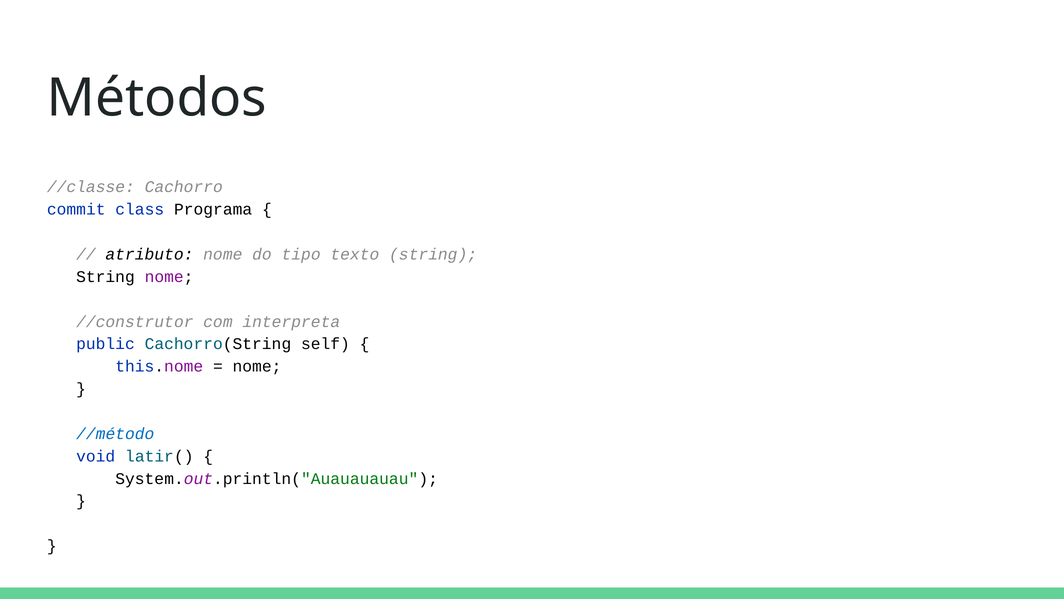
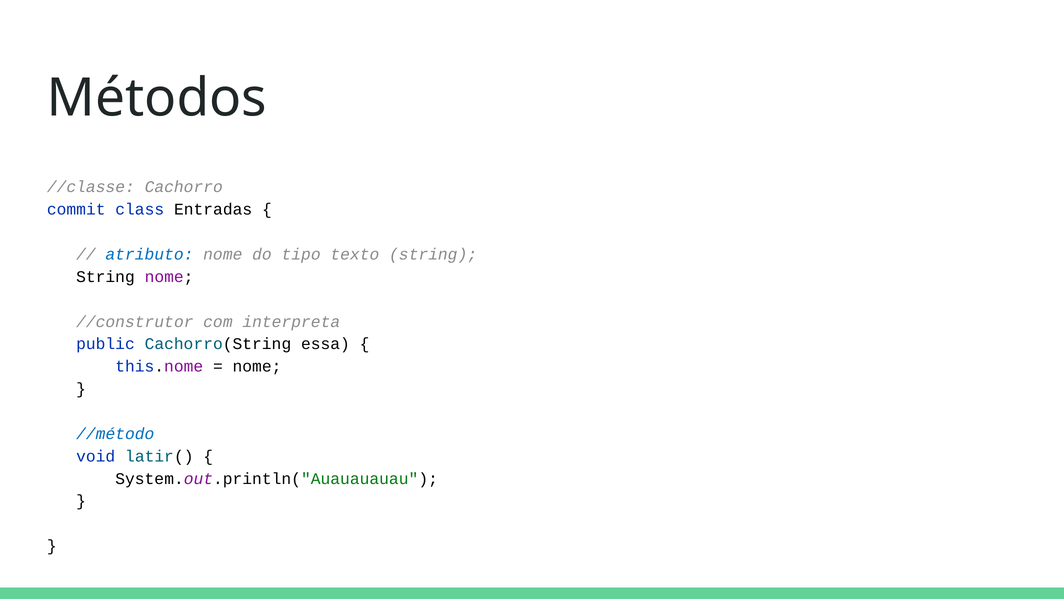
Programa: Programa -> Entradas
atributo colour: black -> blue
self: self -> essa
